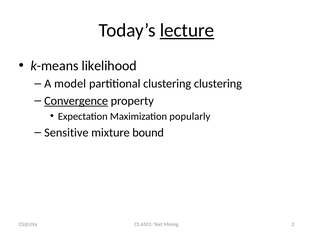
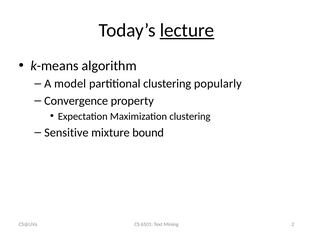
likelihood: likelihood -> algorithm
clustering clustering: clustering -> popularly
Convergence underline: present -> none
Maximization popularly: popularly -> clustering
